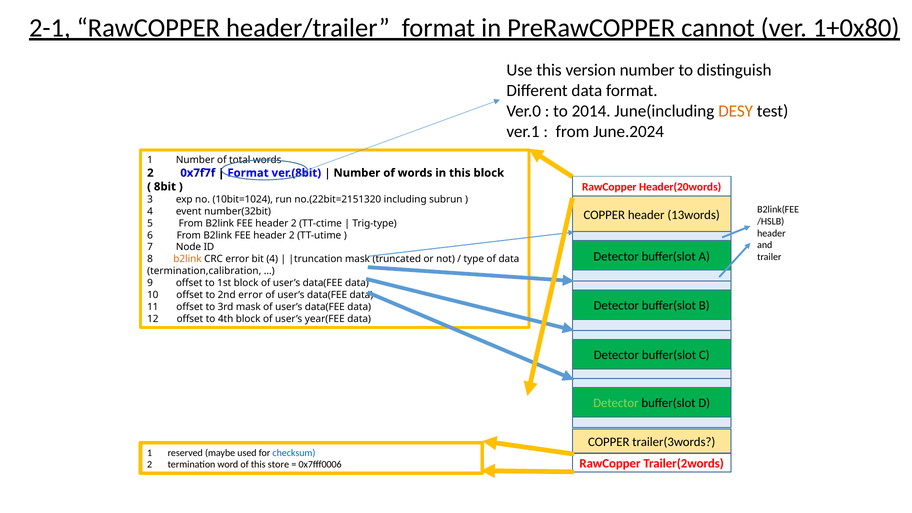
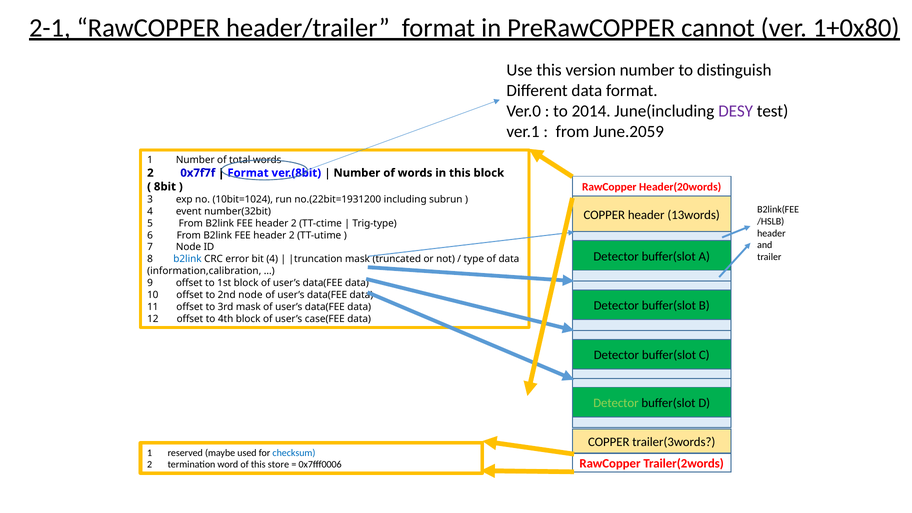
DESY colour: orange -> purple
June.2024: June.2024 -> June.2059
no.(22bit=2151320: no.(22bit=2151320 -> no.(22bit=1931200
b2link at (187, 259) colour: orange -> blue
termination,calibration: termination,calibration -> information,calibration
2nd error: error -> node
year(FEE: year(FEE -> case(FEE
